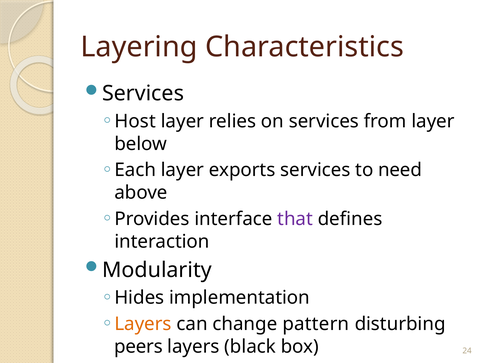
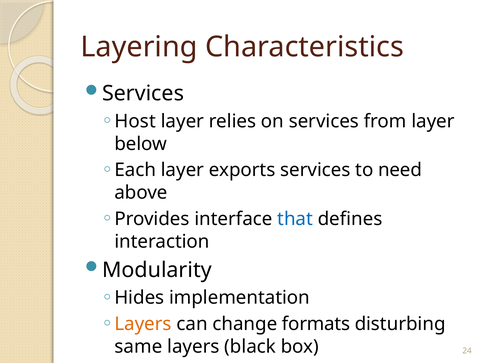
that colour: purple -> blue
pattern: pattern -> formats
peers: peers -> same
